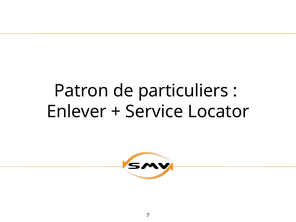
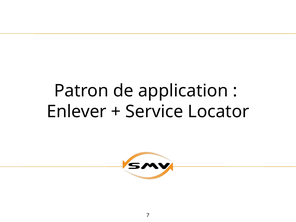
particuliers: particuliers -> application
